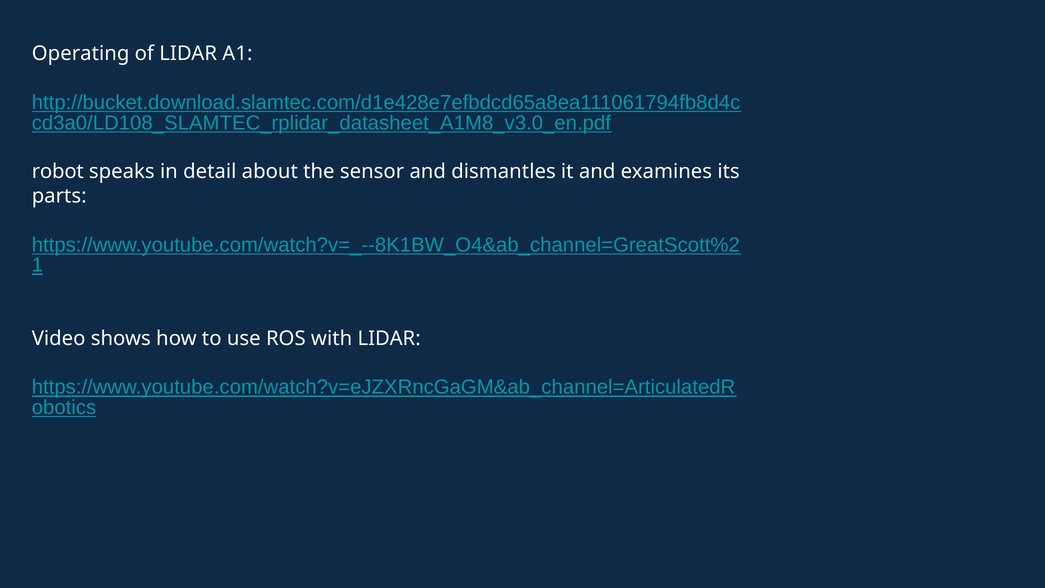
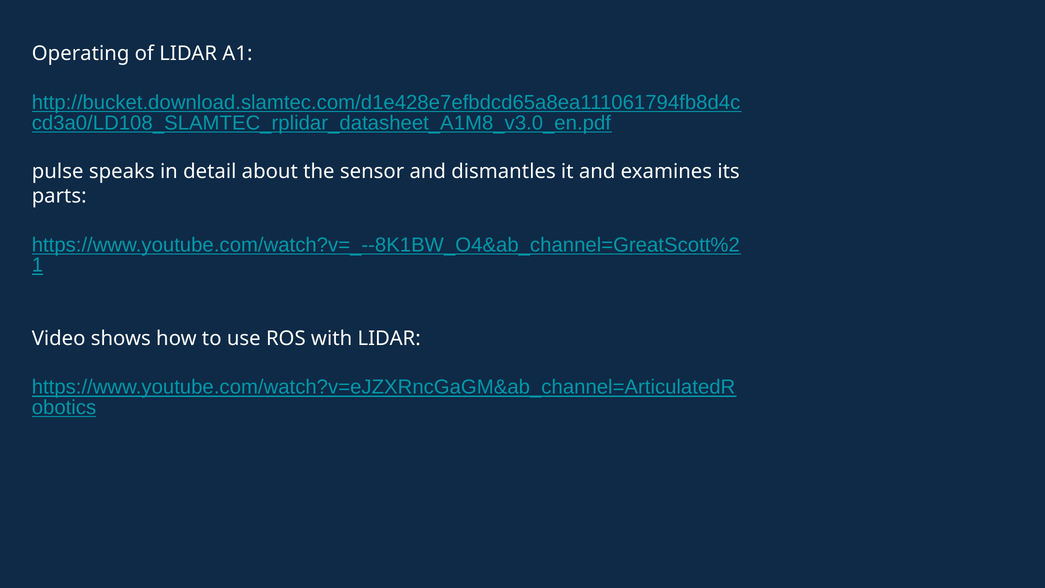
robot: robot -> pulse
